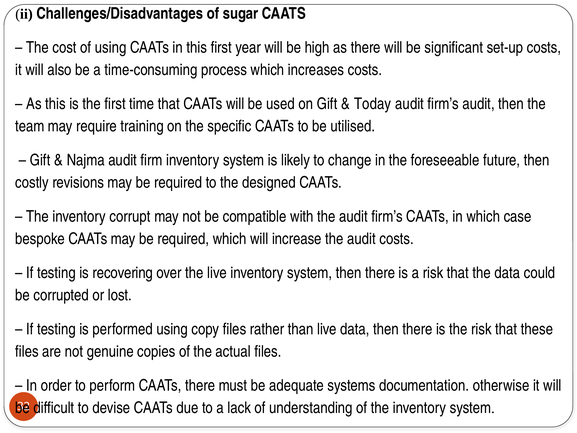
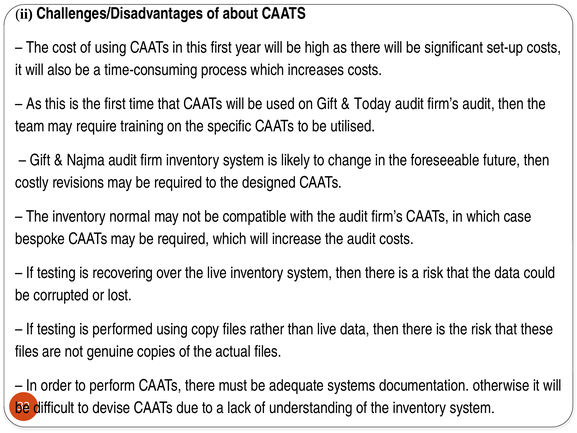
sugar: sugar -> about
corrupt: corrupt -> normal
